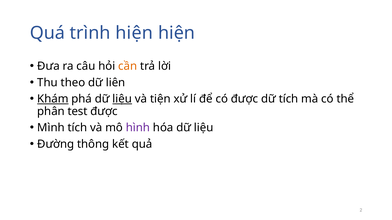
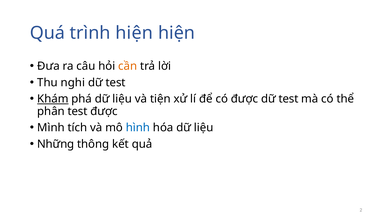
theo: theo -> nghi
liên at (116, 83): liên -> test
liệu at (122, 99) underline: present -> none
được dữ tích: tích -> test
hình colour: purple -> blue
Đường: Đường -> Những
